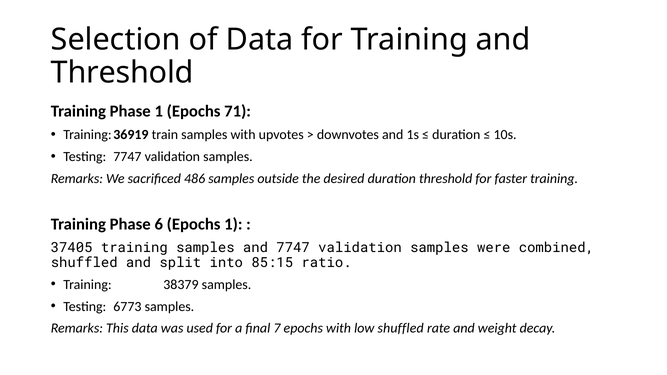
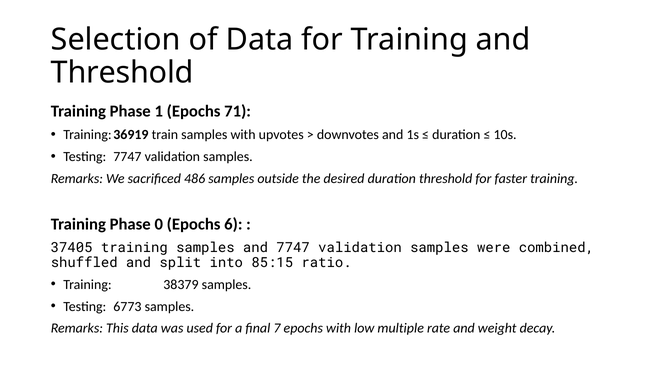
6: 6 -> 0
Epochs 1: 1 -> 6
low shuffled: shuffled -> multiple
